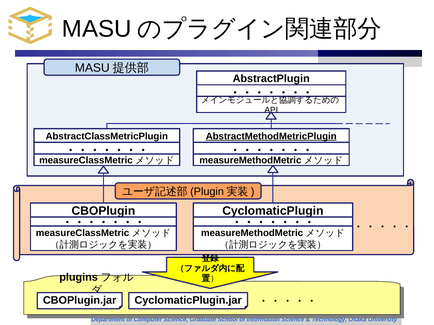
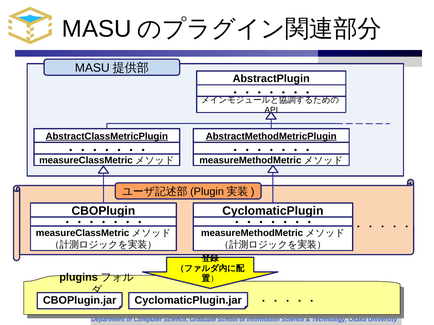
AbstractClassMetricPlugin underline: none -> present
